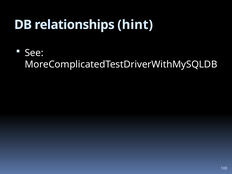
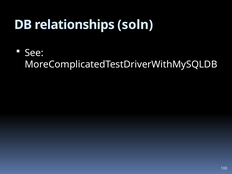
hint: hint -> soln
